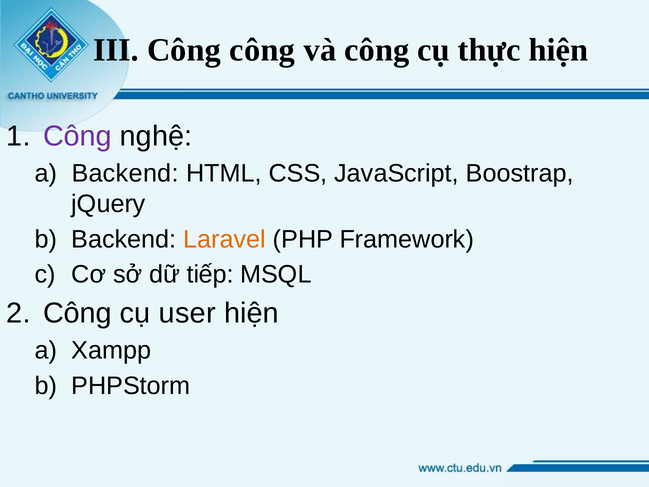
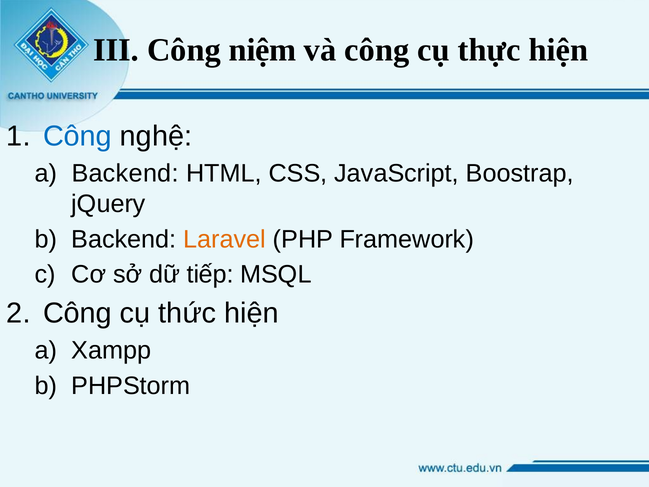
Công công: công -> niệm
Công at (77, 136) colour: purple -> blue
user: user -> thức
